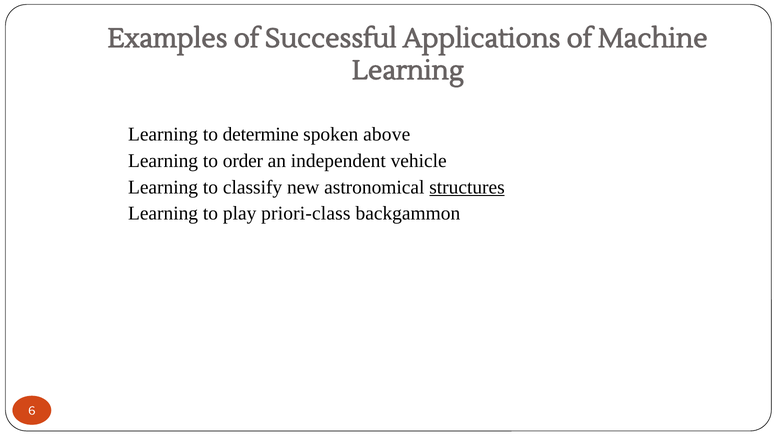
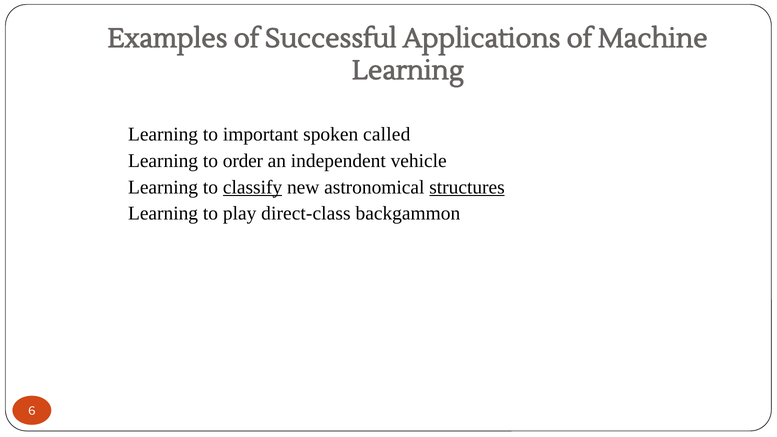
determine: determine -> important
above: above -> called
classify underline: none -> present
priori-class: priori-class -> direct-class
